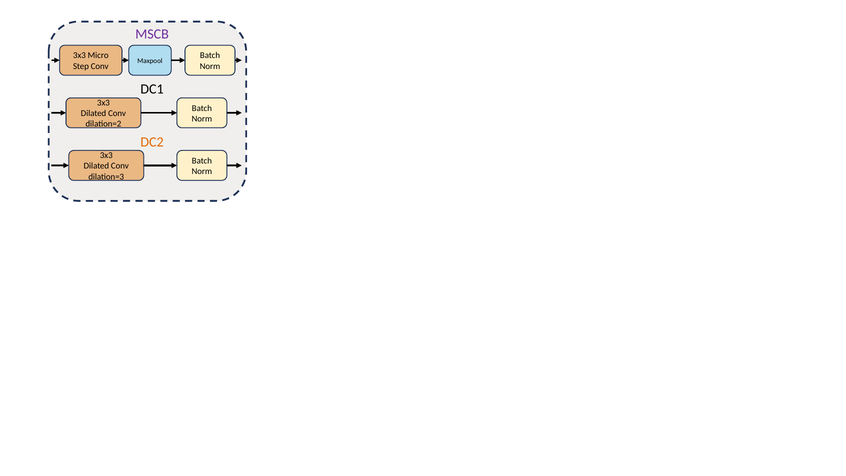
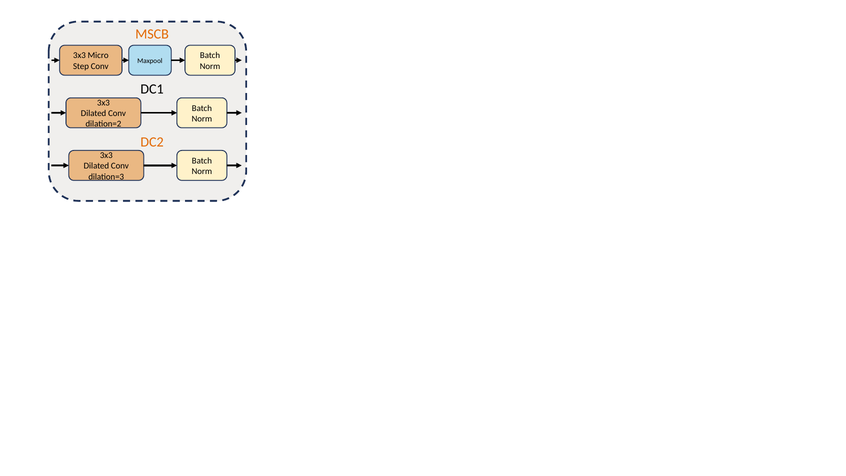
MSCB colour: purple -> orange
